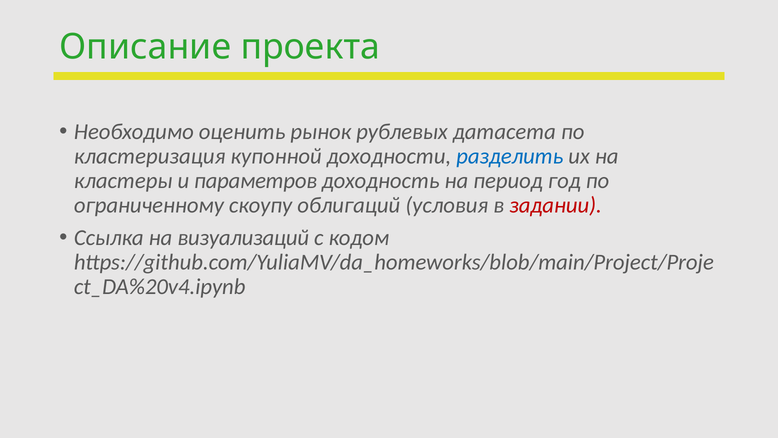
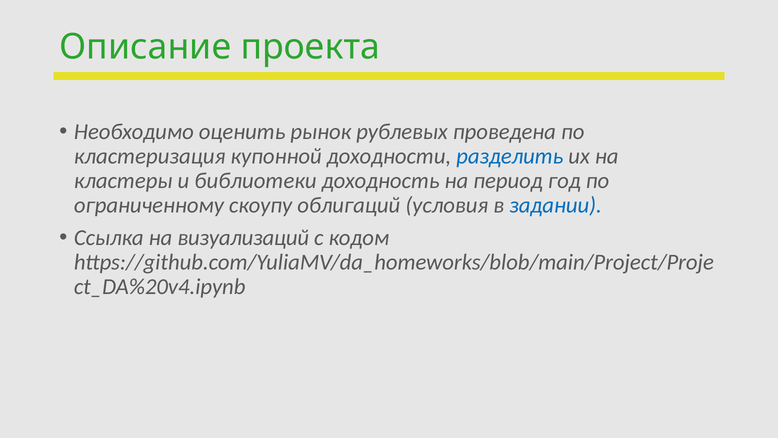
датасета: датасета -> проведена
параметров: параметров -> библиотеки
задании colour: red -> blue
